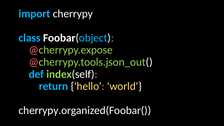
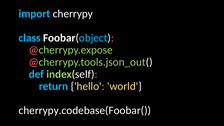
cherrypy.organized(Foobar(: cherrypy.organized(Foobar( -> cherrypy.codebase(Foobar(
